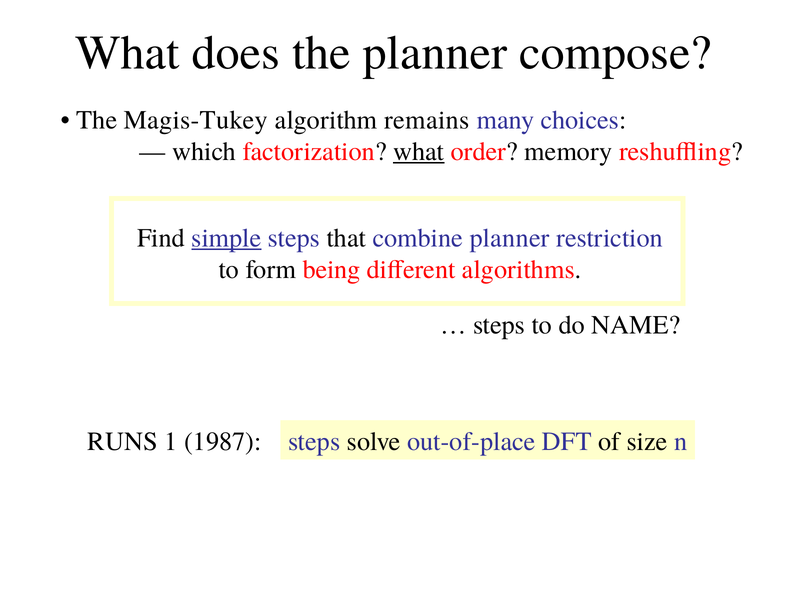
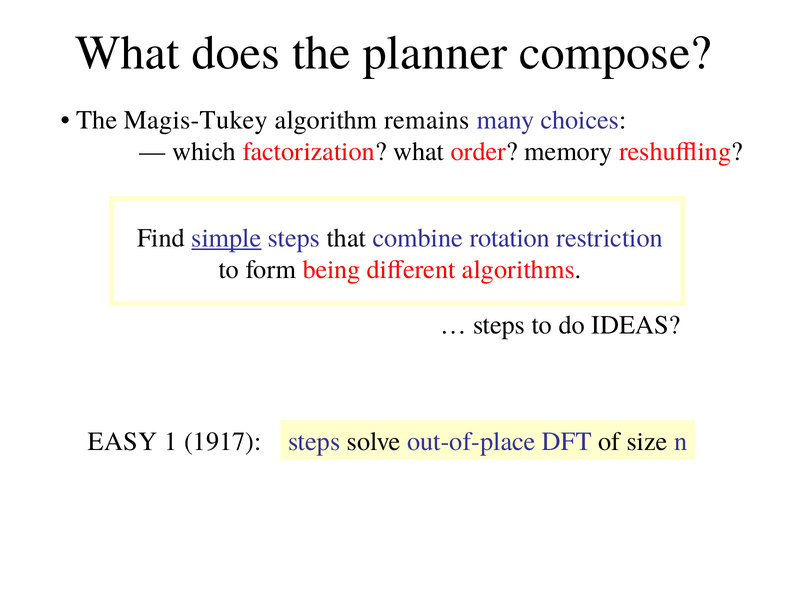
what at (419, 151) underline: present -> none
combine planner: planner -> rotation
NAME: NAME -> IDEAS
RUNS: RUNS -> EASY
1987: 1987 -> 1917
